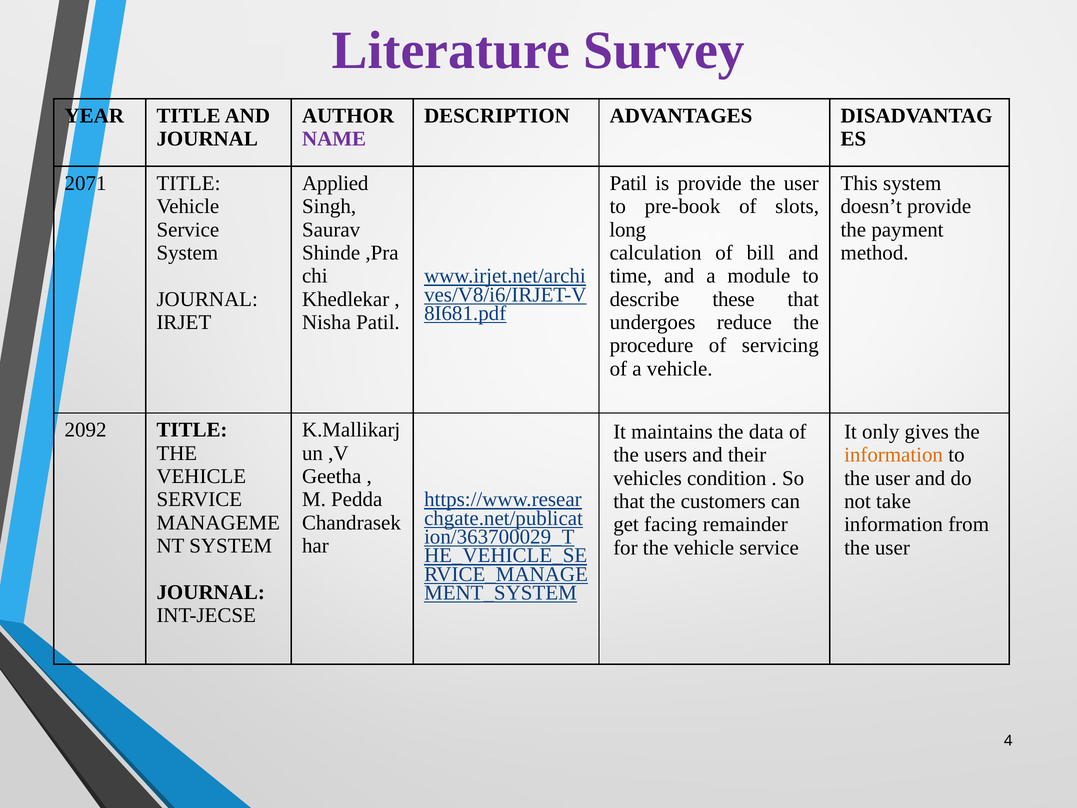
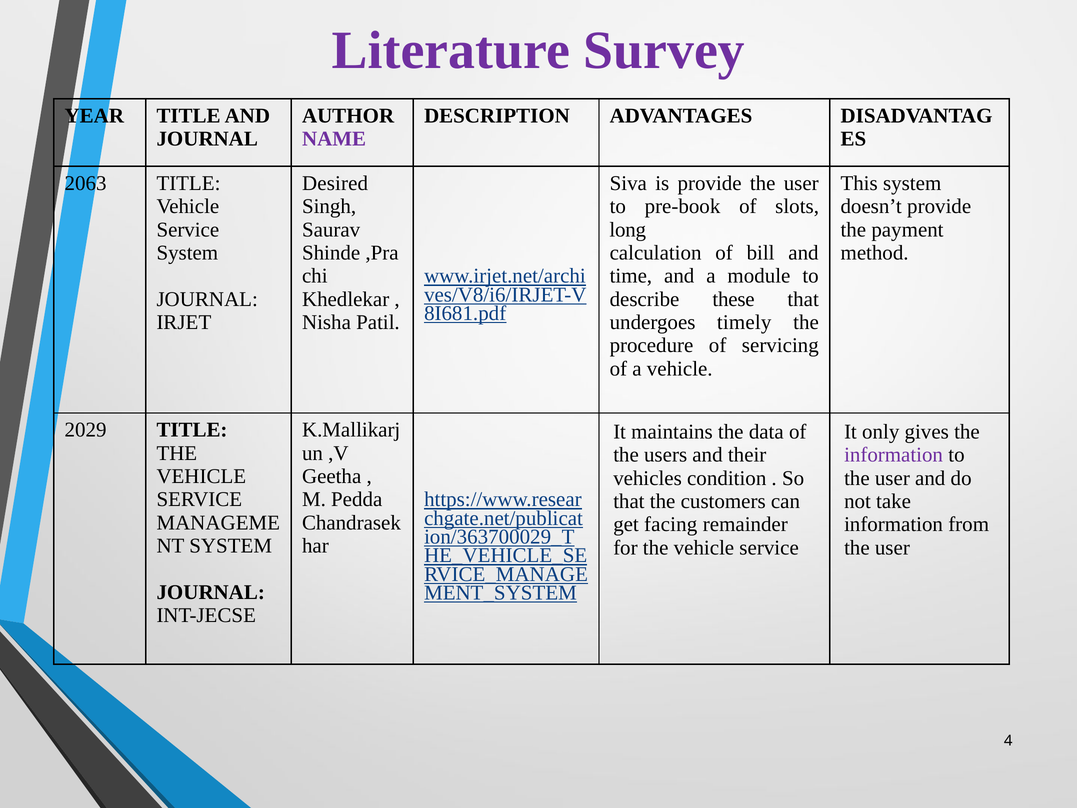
2071: 2071 -> 2063
Applied: Applied -> Desired
Patil at (628, 183): Patil -> Siva
reduce: reduce -> timely
2092: 2092 -> 2029
information at (894, 455) colour: orange -> purple
